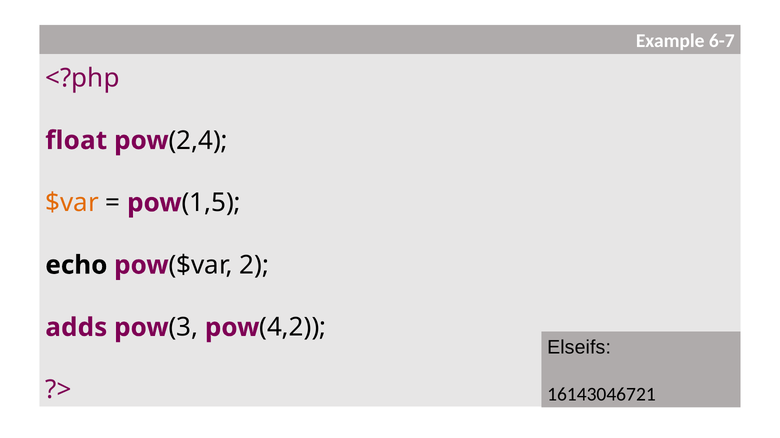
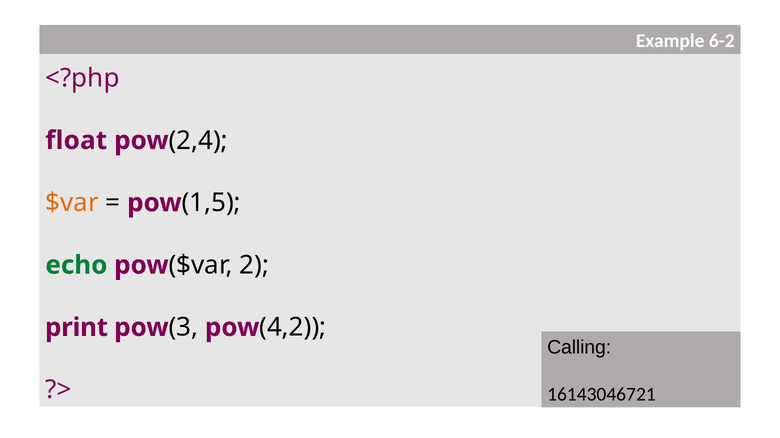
6-7: 6-7 -> 6-2
echo colour: black -> green
adds: adds -> print
Elseifs: Elseifs -> Calling
